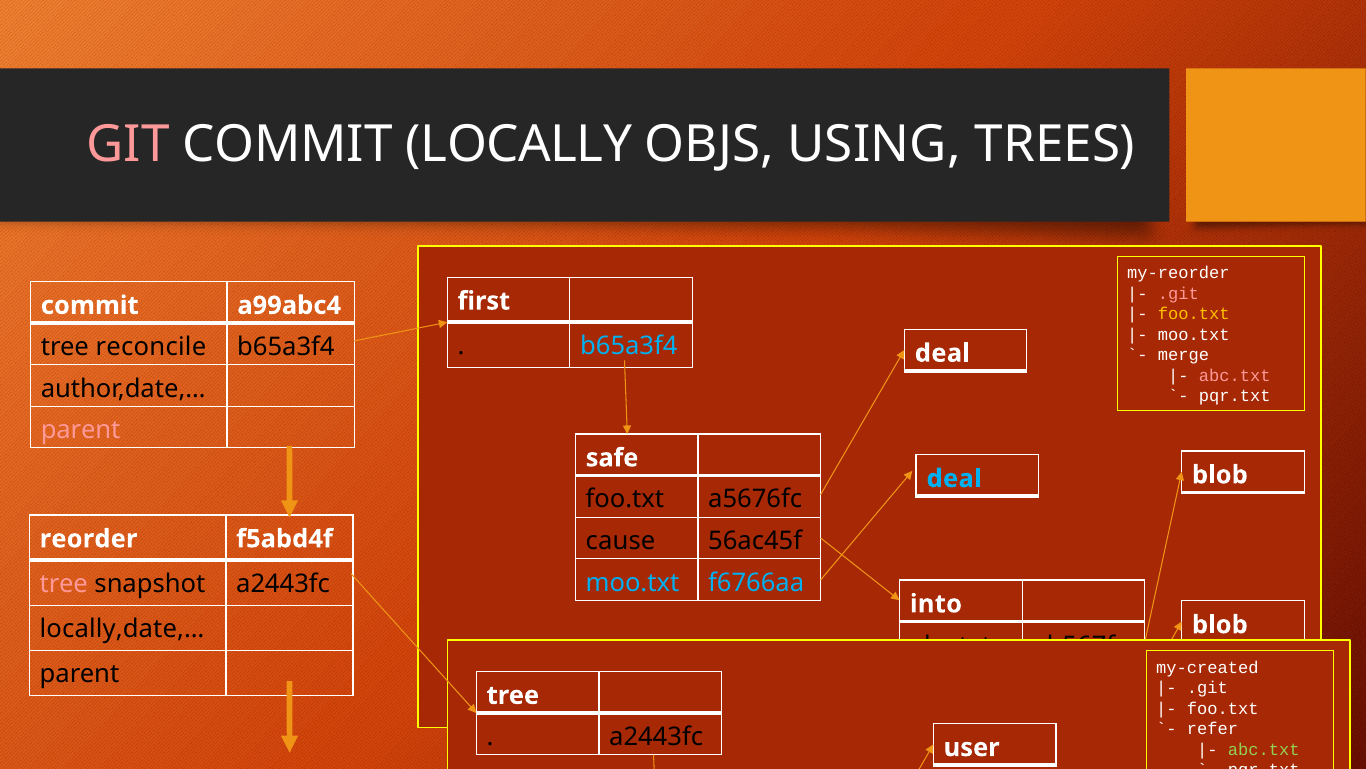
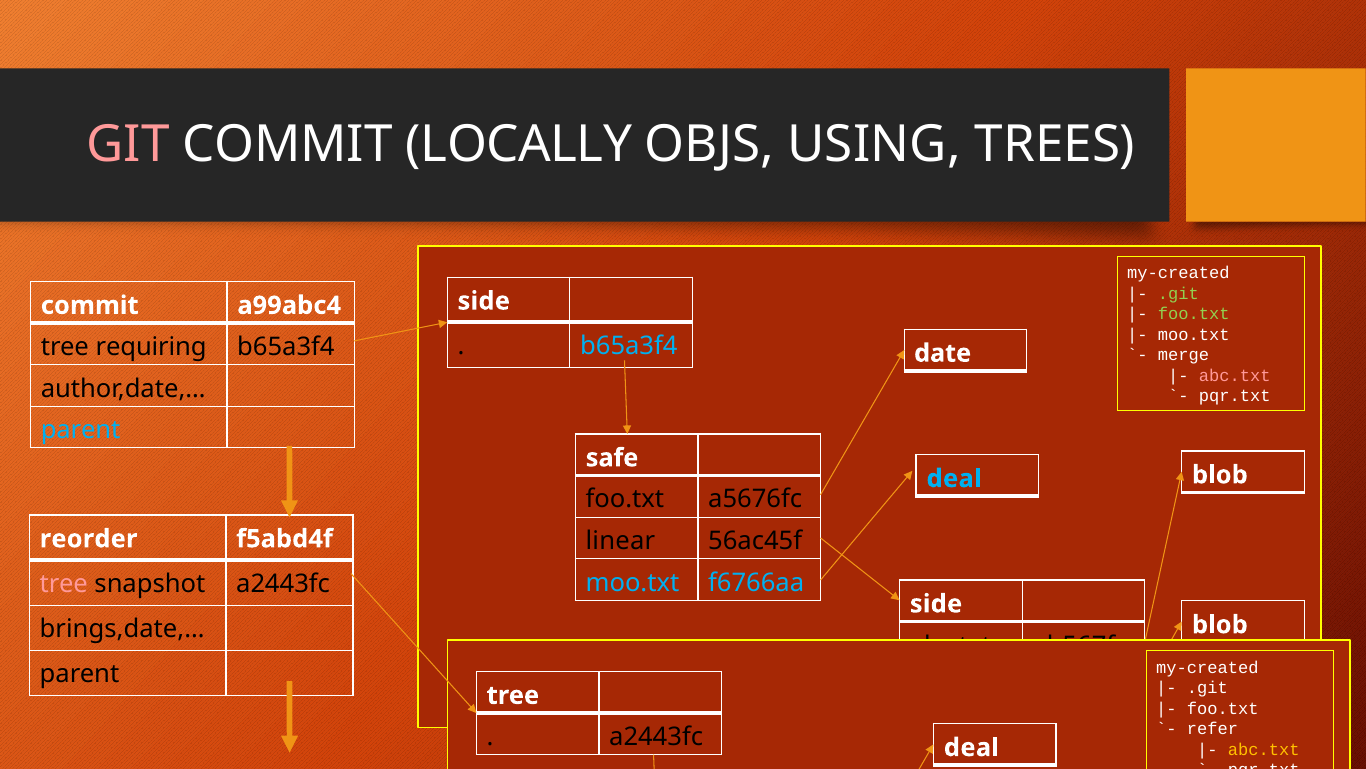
my-reorder at (1178, 273): my-reorder -> my-created
.git at (1178, 293) colour: pink -> light green
first at (484, 301): first -> side
foo.txt at (1194, 314) colour: yellow -> light green
reconcile: reconcile -> requiring
deal at (942, 353): deal -> date
parent at (81, 430) colour: pink -> light blue
cause: cause -> linear
into at (936, 603): into -> side
locally,date,…: locally,date,… -> brings,date,…
abc.txt at (1264, 749) colour: light green -> yellow
user at (972, 747): user -> deal
